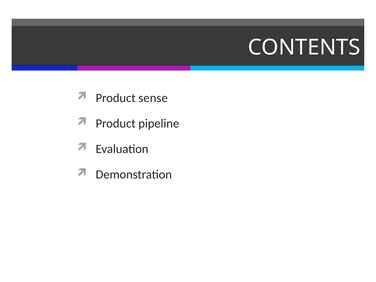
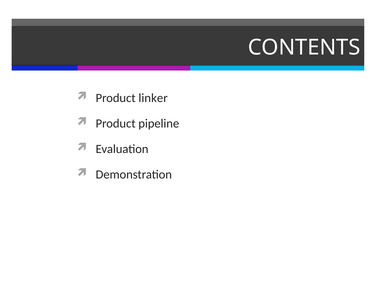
sense: sense -> linker
